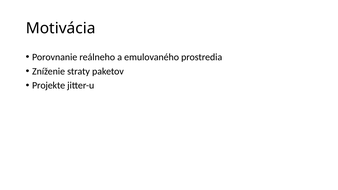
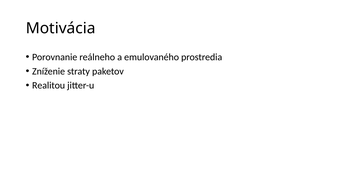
Projekte: Projekte -> Realitou
